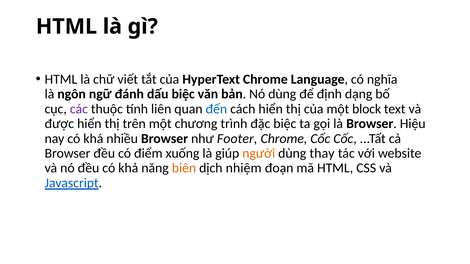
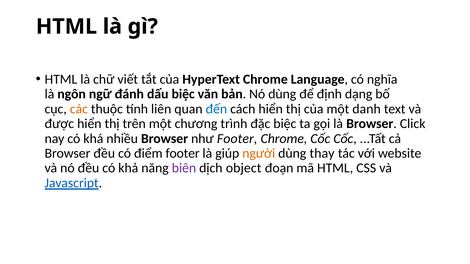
các colour: purple -> orange
block: block -> danh
Hiệu: Hiệu -> Click
điểm xuống: xuống -> footer
biên colour: orange -> purple
nhiệm: nhiệm -> object
